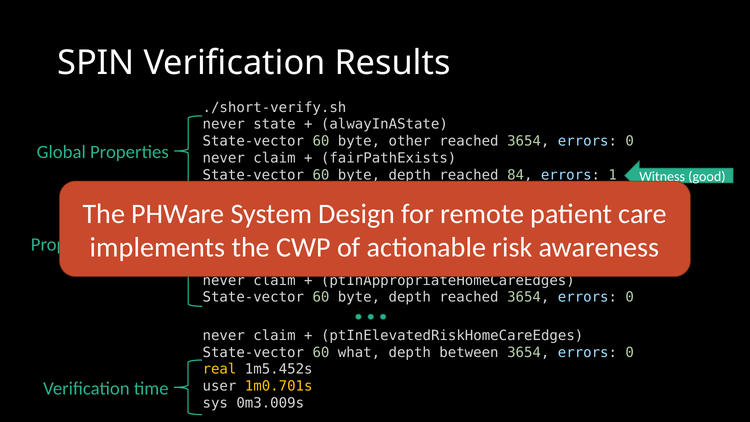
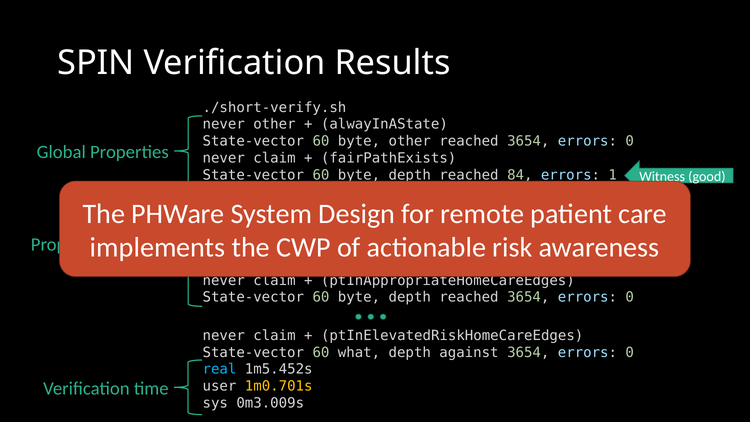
never state: state -> other
between: between -> against
real colour: yellow -> light blue
